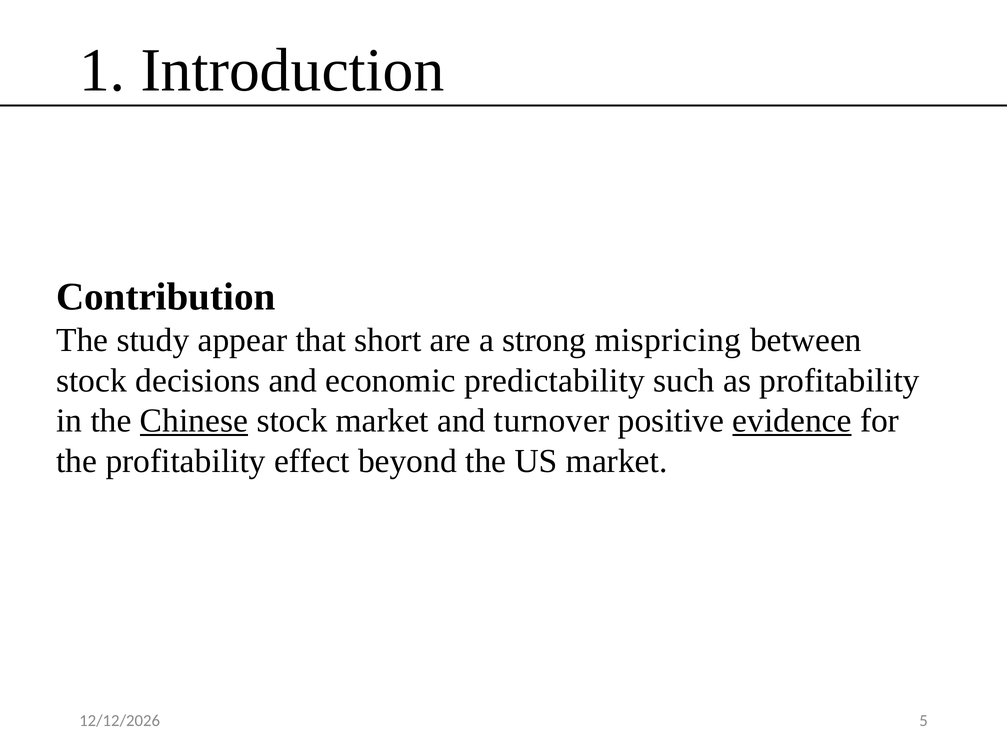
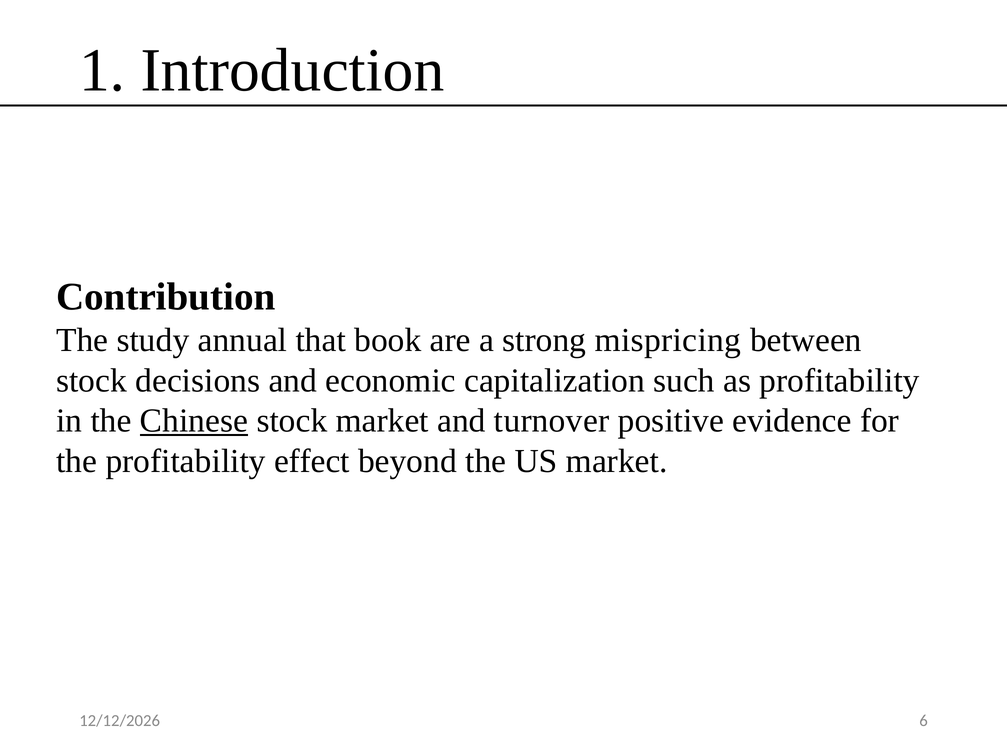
appear: appear -> annual
short: short -> book
predictability: predictability -> capitalization
evidence underline: present -> none
5: 5 -> 6
